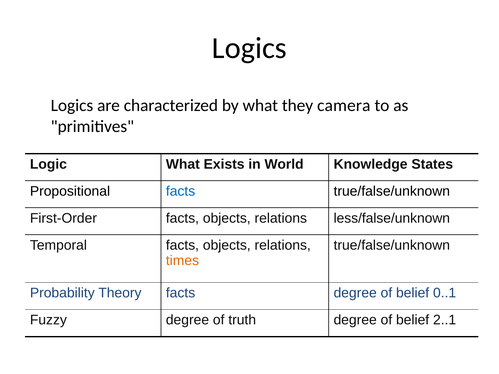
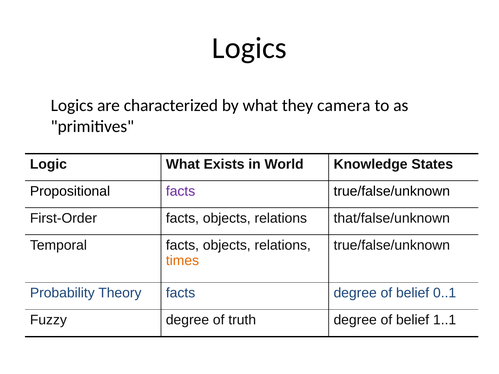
facts at (181, 191) colour: blue -> purple
less/false/unknown: less/false/unknown -> that/false/unknown
2..1: 2..1 -> 1..1
